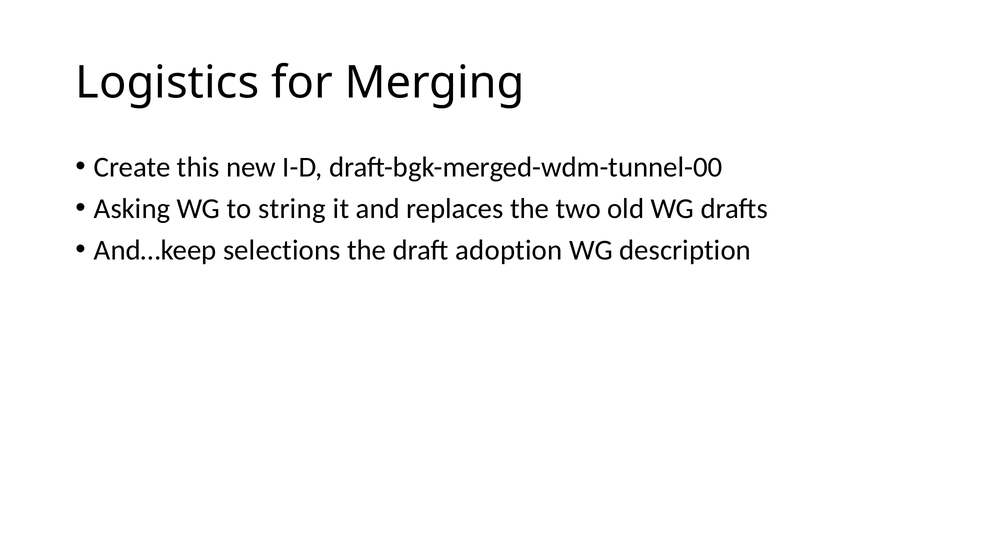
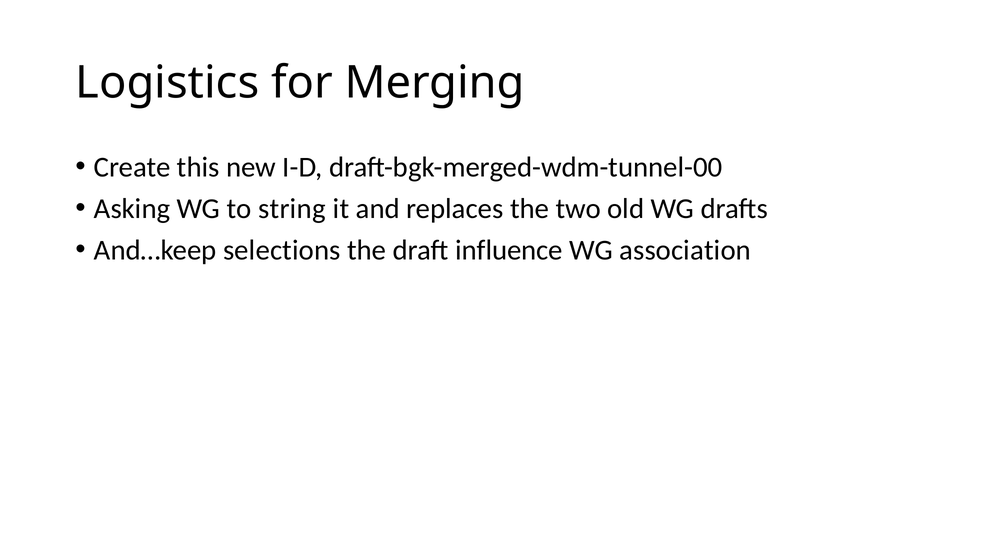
adoption: adoption -> influence
description: description -> association
